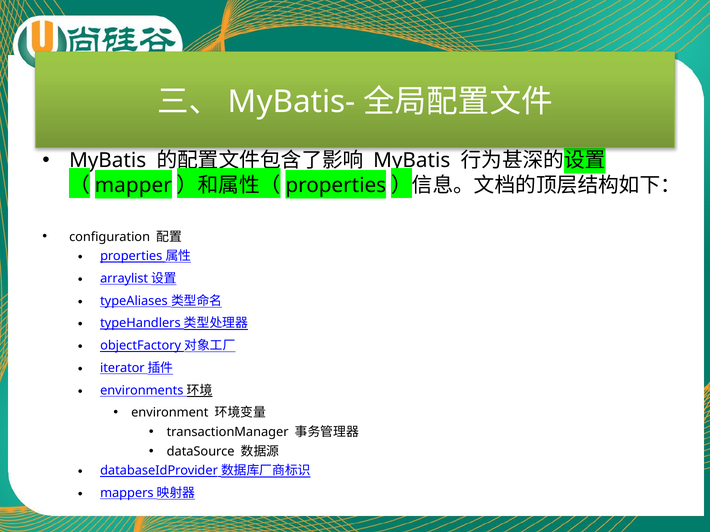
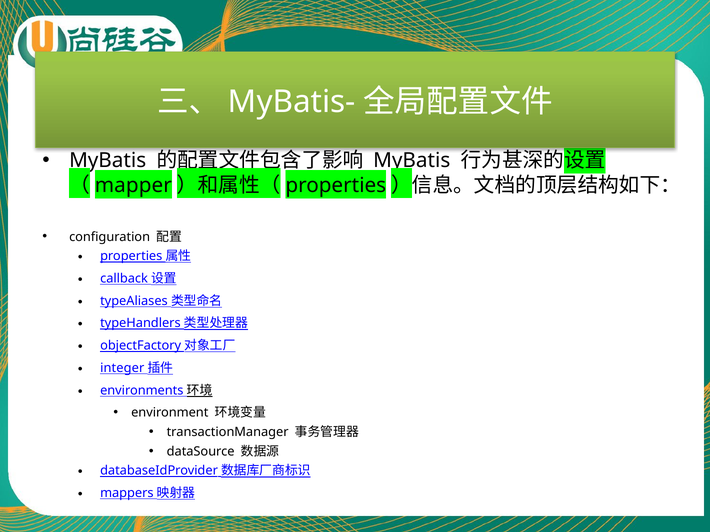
arraylist: arraylist -> callback
iterator: iterator -> integer
